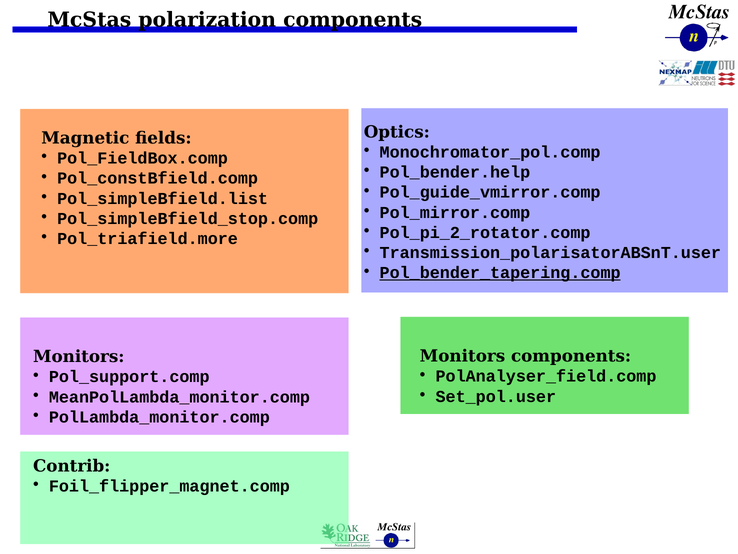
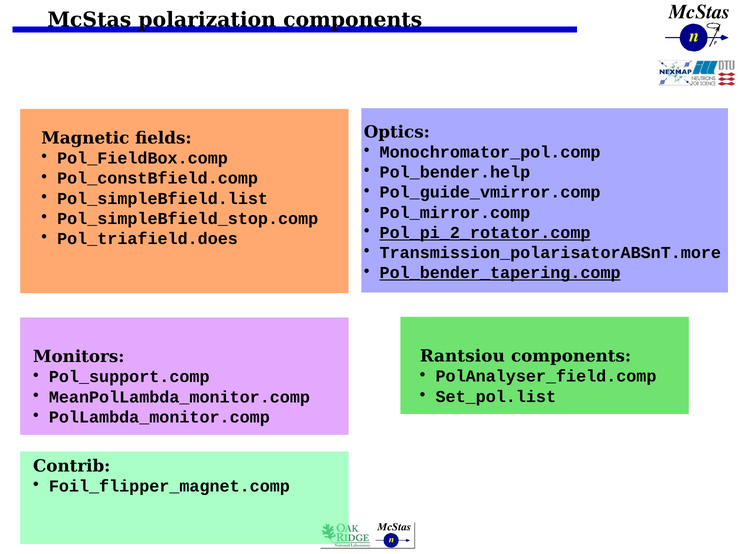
Pol_pi_2_rotator.comp underline: none -> present
Pol_triafield.more: Pol_triafield.more -> Pol_triafield.does
Transmission_polarisatorABSnT.user: Transmission_polarisatorABSnT.user -> Transmission_polarisatorABSnT.more
Monitors at (462, 356): Monitors -> Rantsiou
Set_pol.user: Set_pol.user -> Set_pol.list
